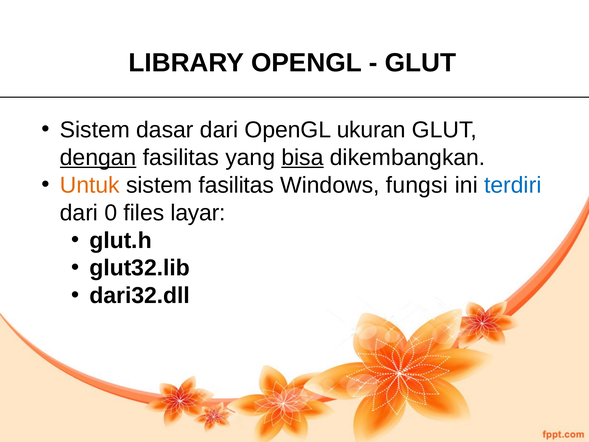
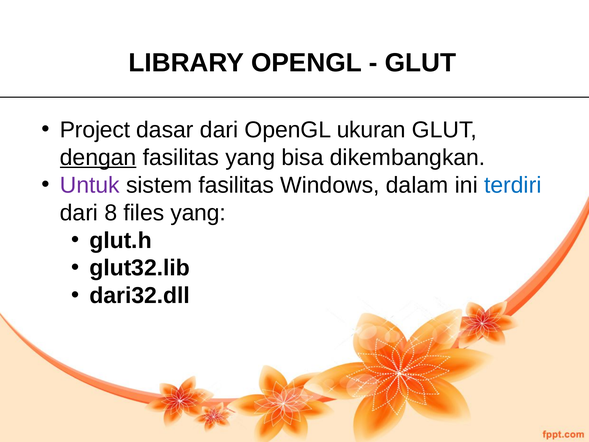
Sistem at (95, 130): Sistem -> Project
bisa underline: present -> none
Untuk colour: orange -> purple
fungsi: fungsi -> dalam
0: 0 -> 8
files layar: layar -> yang
